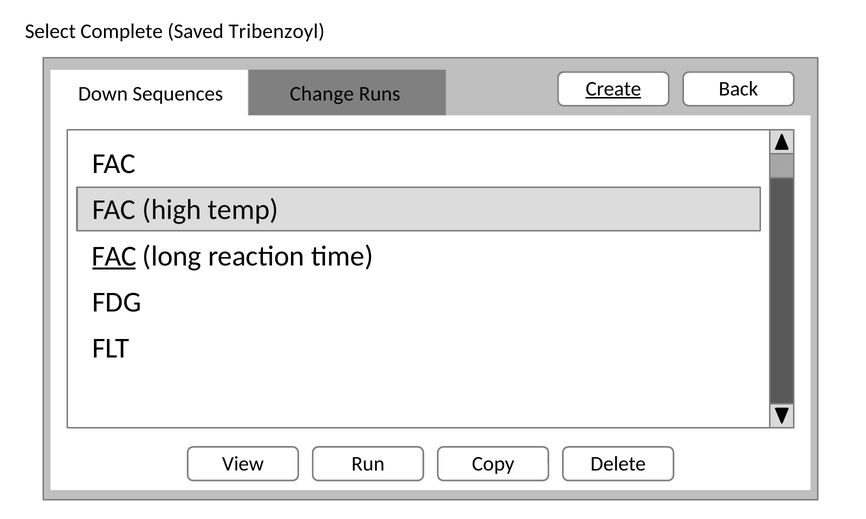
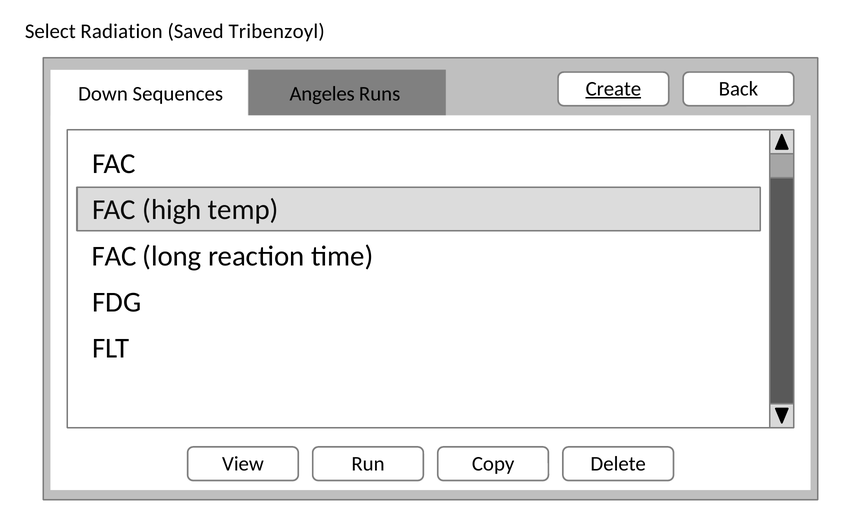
Complete: Complete -> Radiation
Change: Change -> Angeles
FAC at (114, 256) underline: present -> none
